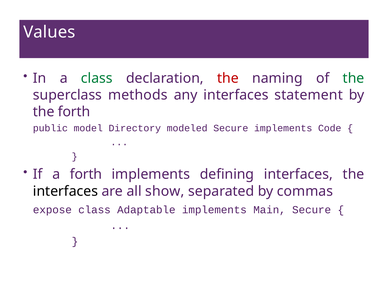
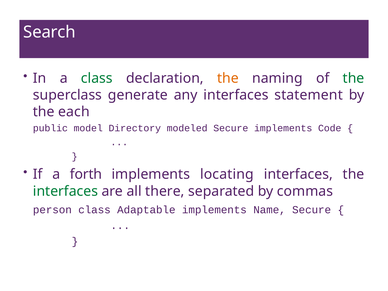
Values: Values -> Search
the at (228, 78) colour: red -> orange
methods: methods -> generate
the forth: forth -> each
defining: defining -> locating
interfaces at (65, 191) colour: black -> green
show: show -> there
expose: expose -> person
Main: Main -> Name
